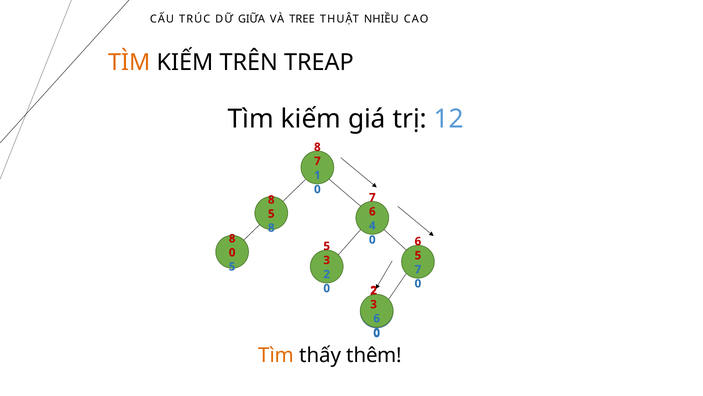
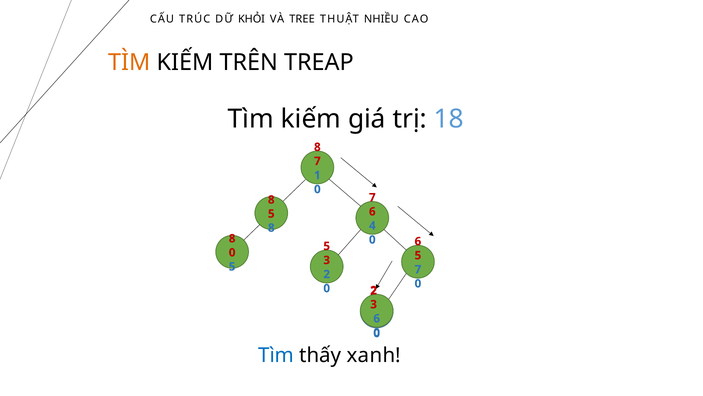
GIỮA: GIỮA -> KHỎI
12: 12 -> 18
Tìm at (276, 355) colour: orange -> blue
thêm: thêm -> xanh
